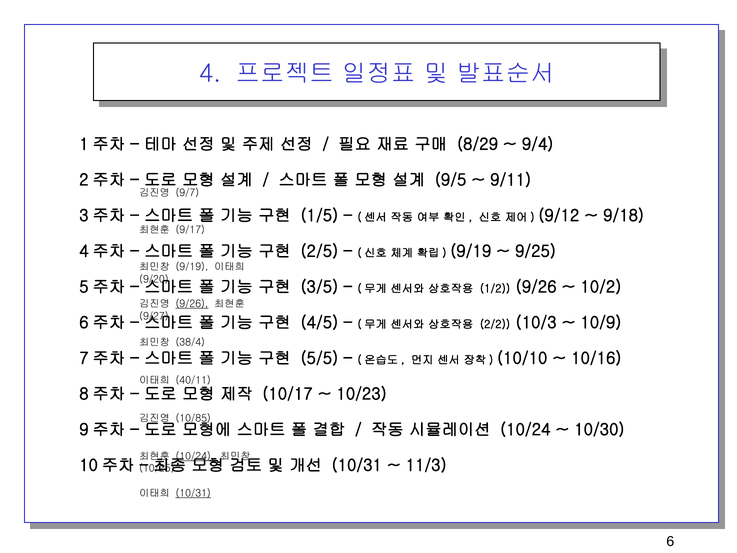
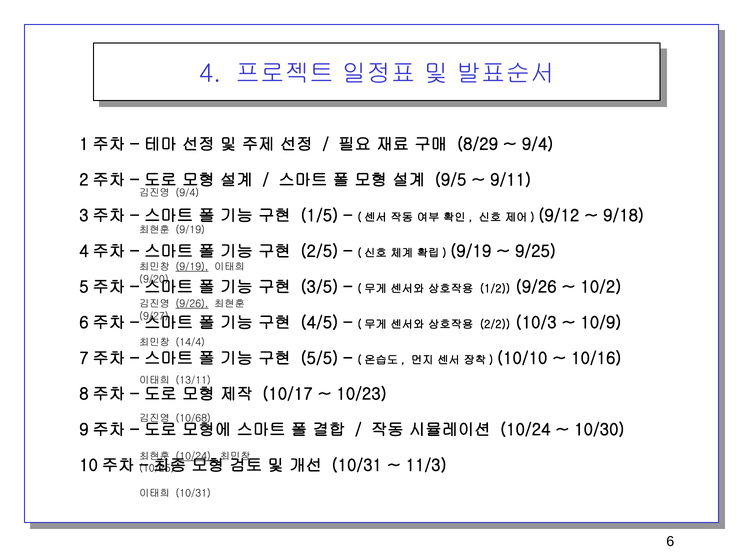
9/7 at (187, 193): 9/7 -> 9/4
9/17 at (190, 230): 9/17 -> 9/19
9/19 at (192, 267) underline: none -> present
38/4: 38/4 -> 14/4
40/11: 40/11 -> 13/11
10/85: 10/85 -> 10/68
10/31 at (193, 493) underline: present -> none
